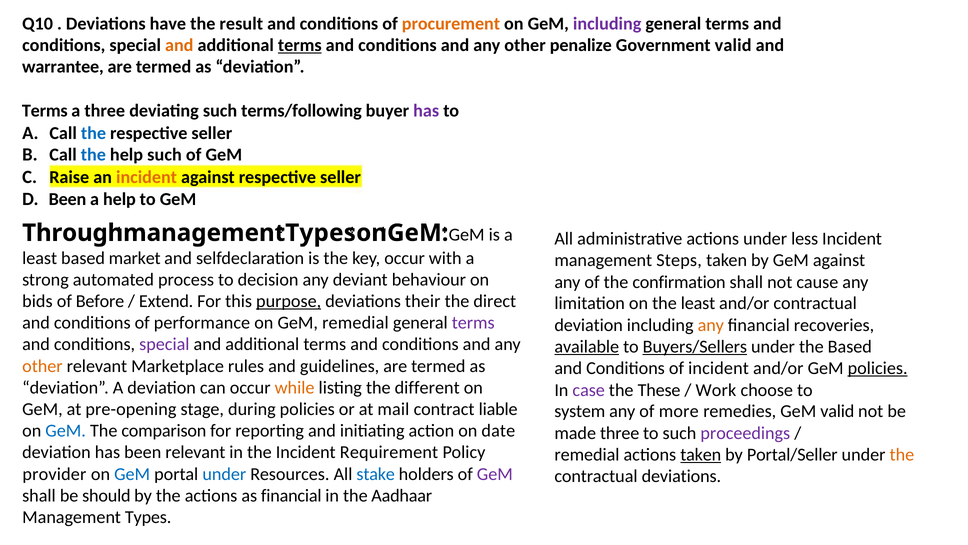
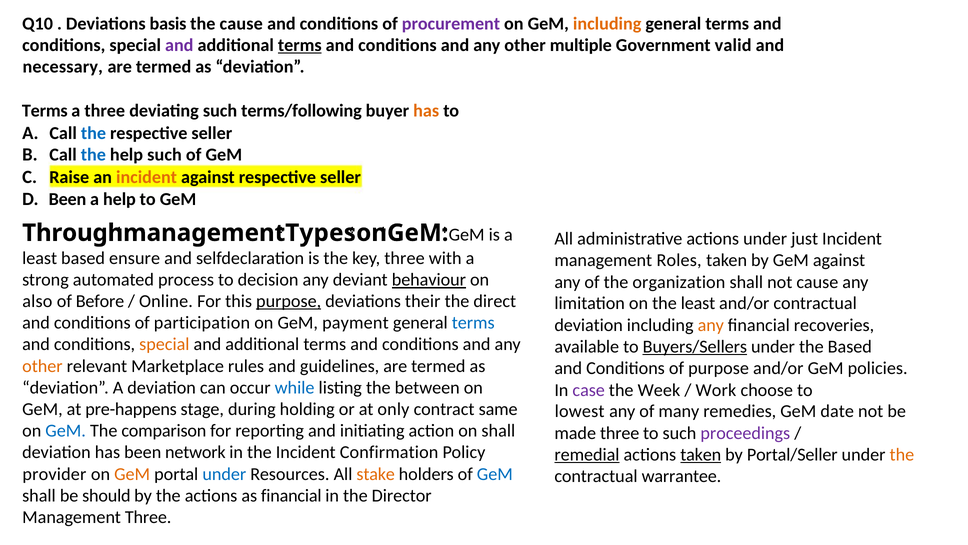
have: have -> basis
the result: result -> cause
procurement colour: orange -> purple
including at (607, 24) colour: purple -> orange
and at (179, 45) colour: orange -> purple
penalize: penalize -> multiple
warrantee: warrantee -> necessary
has at (426, 111) colour: purple -> orange
less: less -> just
market: market -> ensure
key occur: occur -> three
Steps: Steps -> Roles
behaviour underline: none -> present
confirmation: confirmation -> organization
bids: bids -> also
Extend: Extend -> Online
performance: performance -> participation
GeM remedial: remedial -> payment
terms at (473, 323) colour: purple -> blue
special at (164, 344) colour: purple -> orange
available underline: present -> none
of incident: incident -> purpose
policies at (878, 368) underline: present -> none
while colour: orange -> blue
different: different -> between
These: These -> Week
pre-opening: pre-opening -> pre-happens
during policies: policies -> holding
mail: mail -> only
liable: liable -> same
system: system -> lowest
more: more -> many
GeM valid: valid -> date
on date: date -> shall
been relevant: relevant -> network
Requirement: Requirement -> Confirmation
remedial at (587, 454) underline: none -> present
GeM at (132, 474) colour: blue -> orange
stake colour: blue -> orange
GeM at (495, 474) colour: purple -> blue
contractual deviations: deviations -> warrantee
Aadhaar: Aadhaar -> Director
Management Types: Types -> Three
